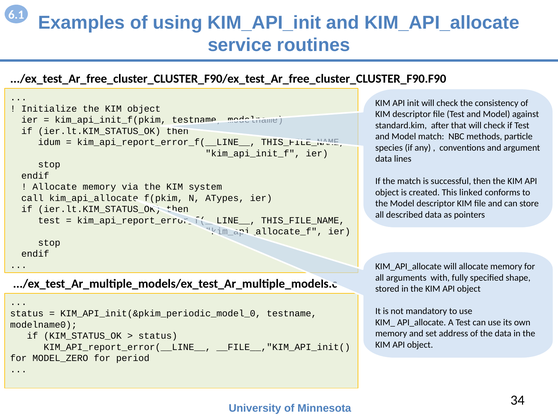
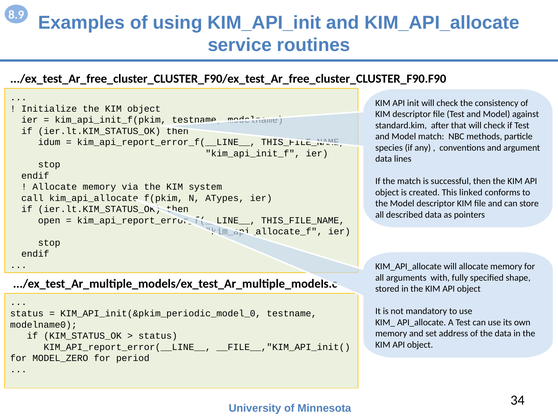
6.1: 6.1 -> 8.9
test at (49, 220): test -> open
